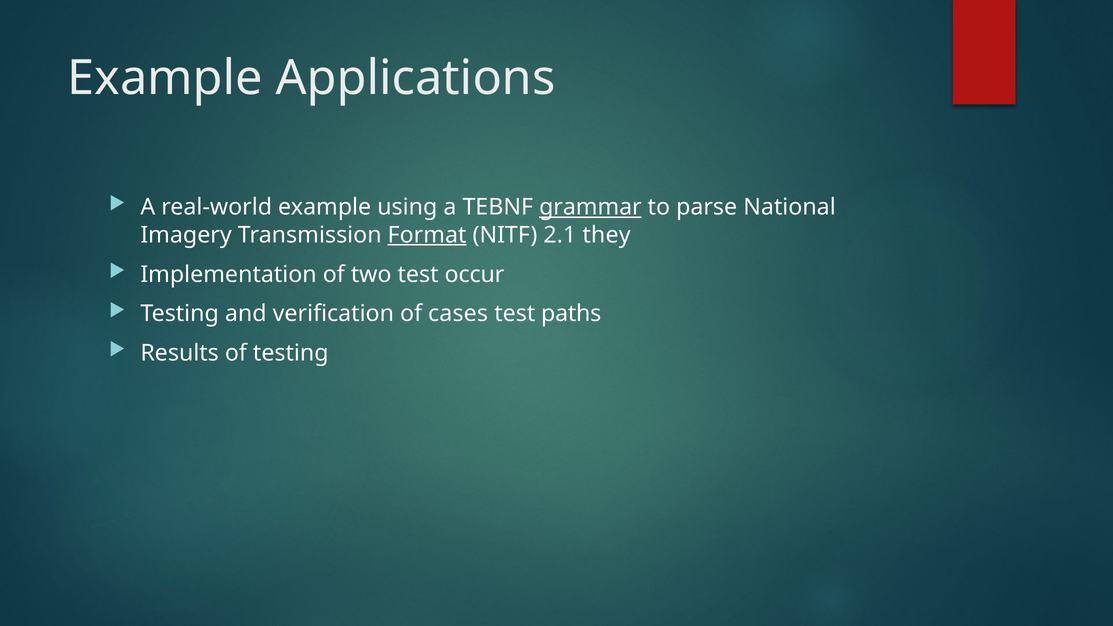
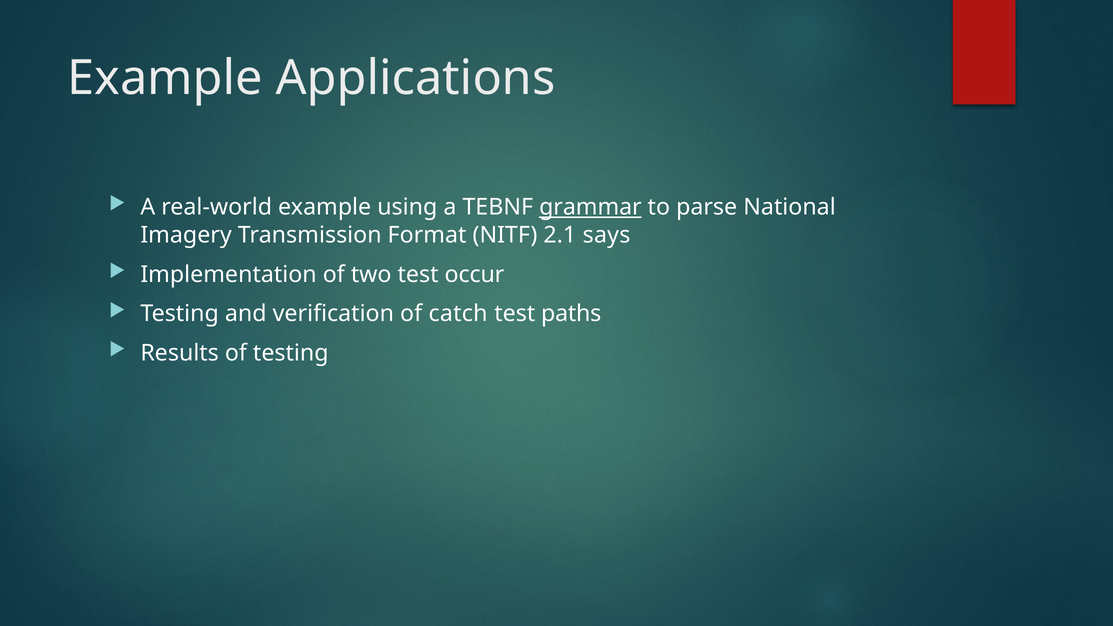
Format underline: present -> none
they: they -> says
cases: cases -> catch
